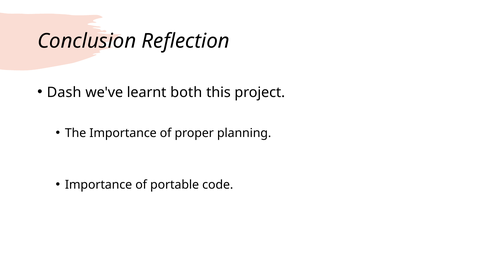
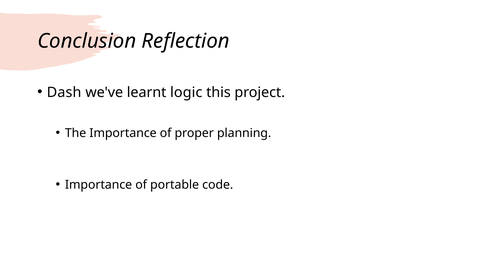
both: both -> logic
